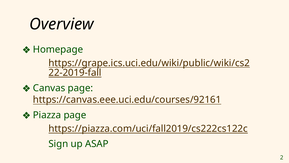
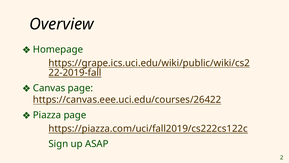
https://canvas.eee.uci.edu/courses/92161: https://canvas.eee.uci.edu/courses/92161 -> https://canvas.eee.uci.edu/courses/26422
